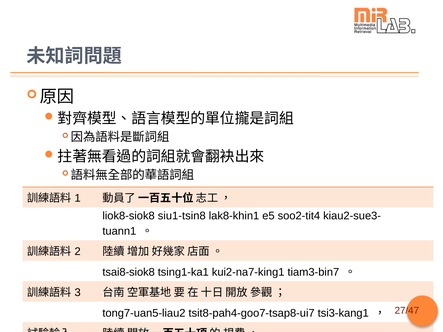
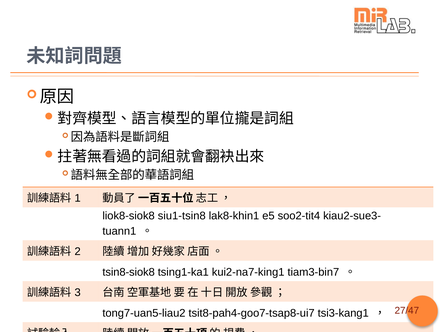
tsai8-siok8: tsai8-siok8 -> tsin8-siok8
